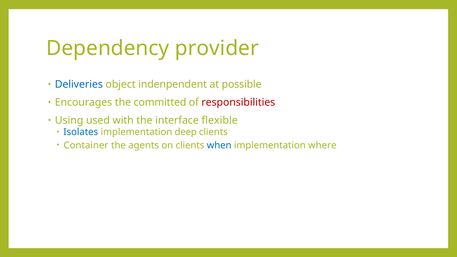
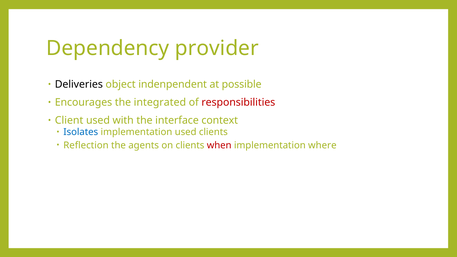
Deliveries colour: blue -> black
committed: committed -> integrated
Using: Using -> Client
flexible: flexible -> context
implementation deep: deep -> used
Container: Container -> Reflection
when colour: blue -> red
